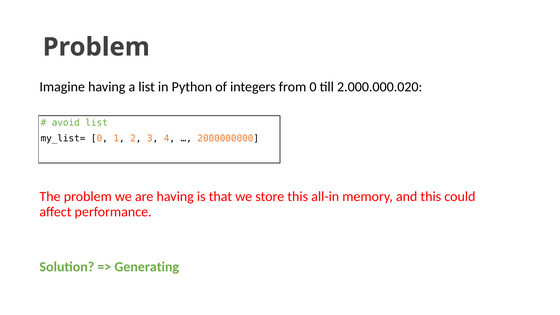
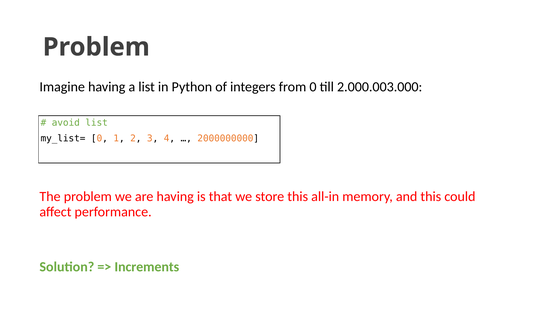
2.000.000.020: 2.000.000.020 -> 2.000.003.000
Generating: Generating -> Increments
